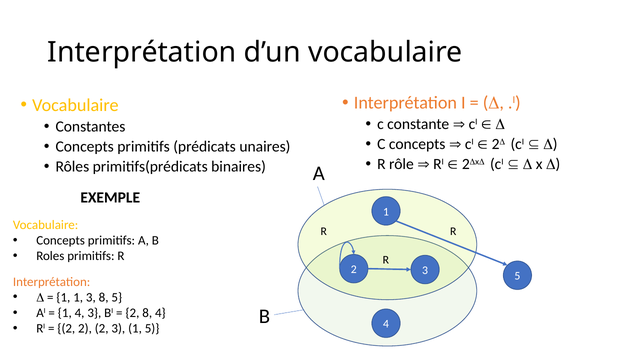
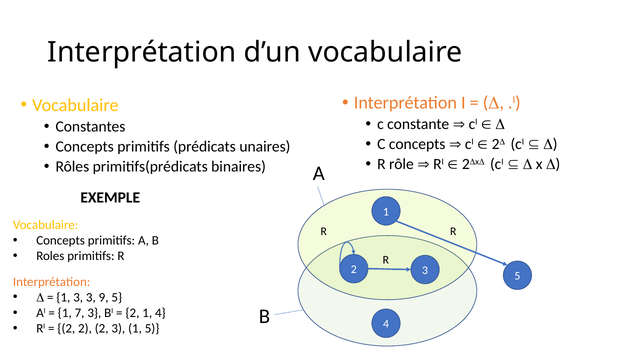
1 1: 1 -> 3
3 8: 8 -> 9
1 4: 4 -> 7
2 8: 8 -> 1
